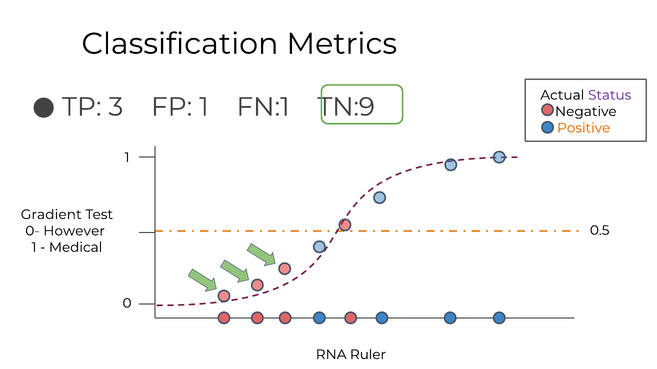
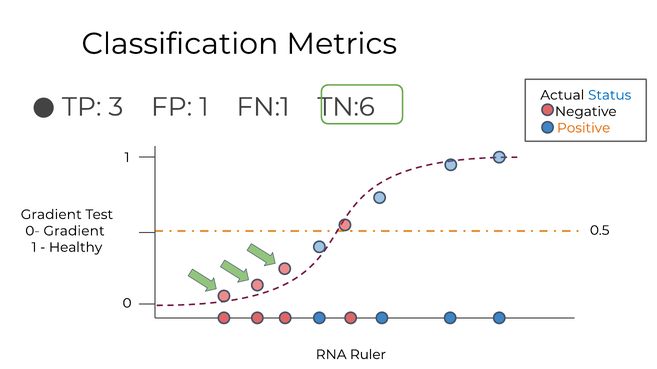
Status colour: purple -> blue
TN:9: TN:9 -> TN:6
0- However: However -> Gradient
Medical: Medical -> Healthy
